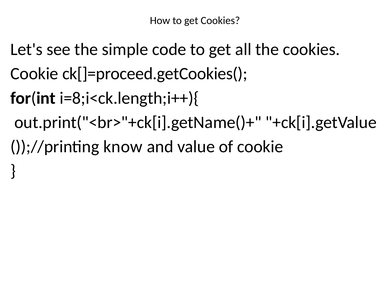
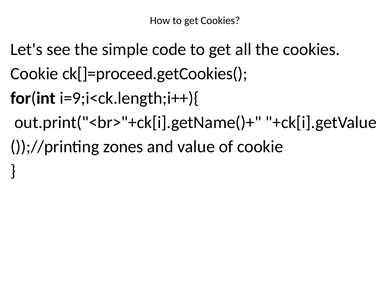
i=8;i<ck.length;i++){: i=8;i<ck.length;i++){ -> i=9;i<ck.length;i++){
know: know -> zones
